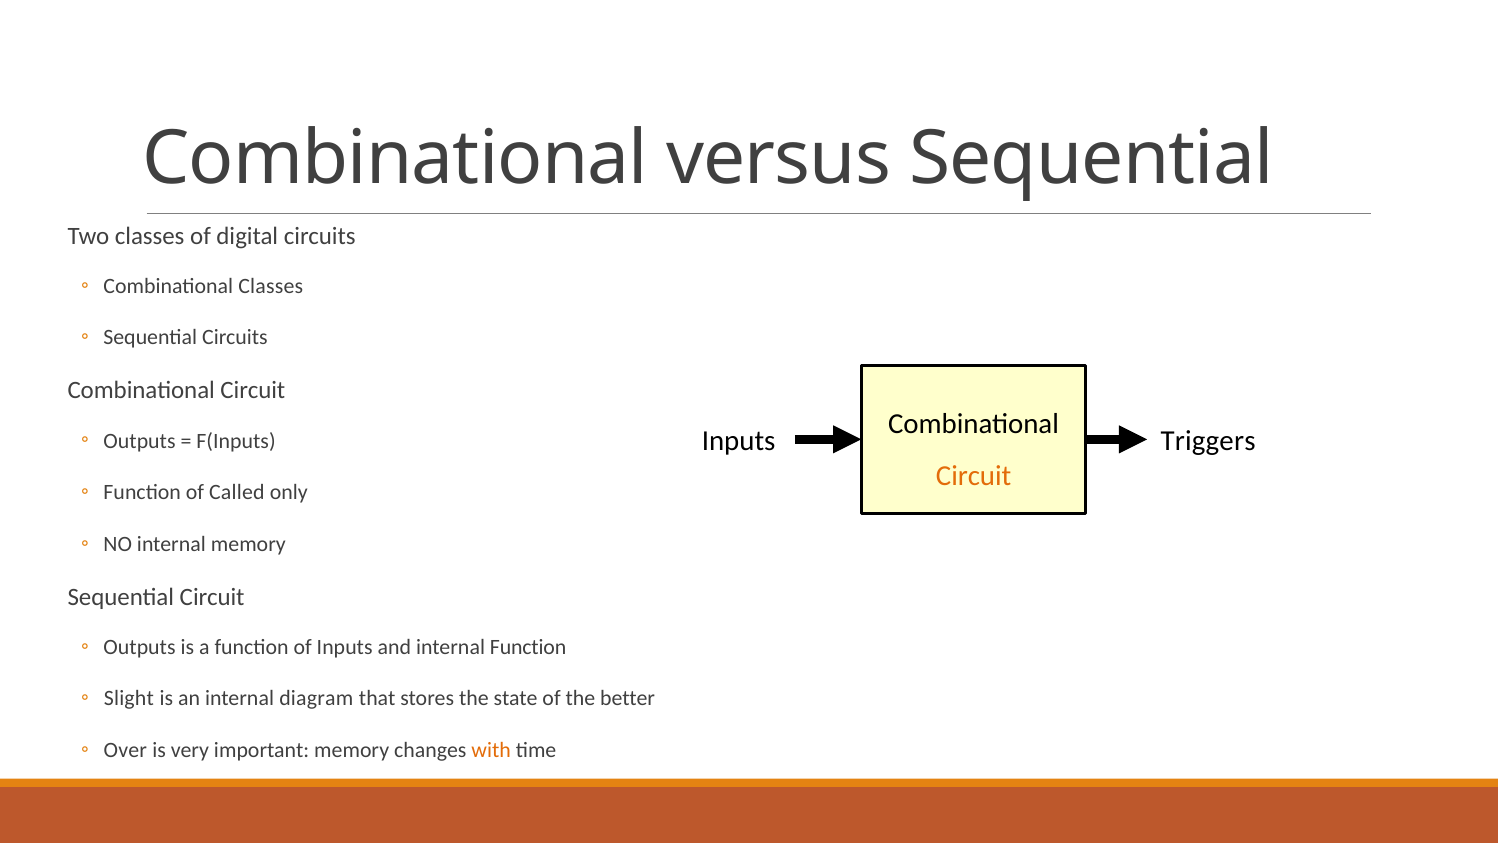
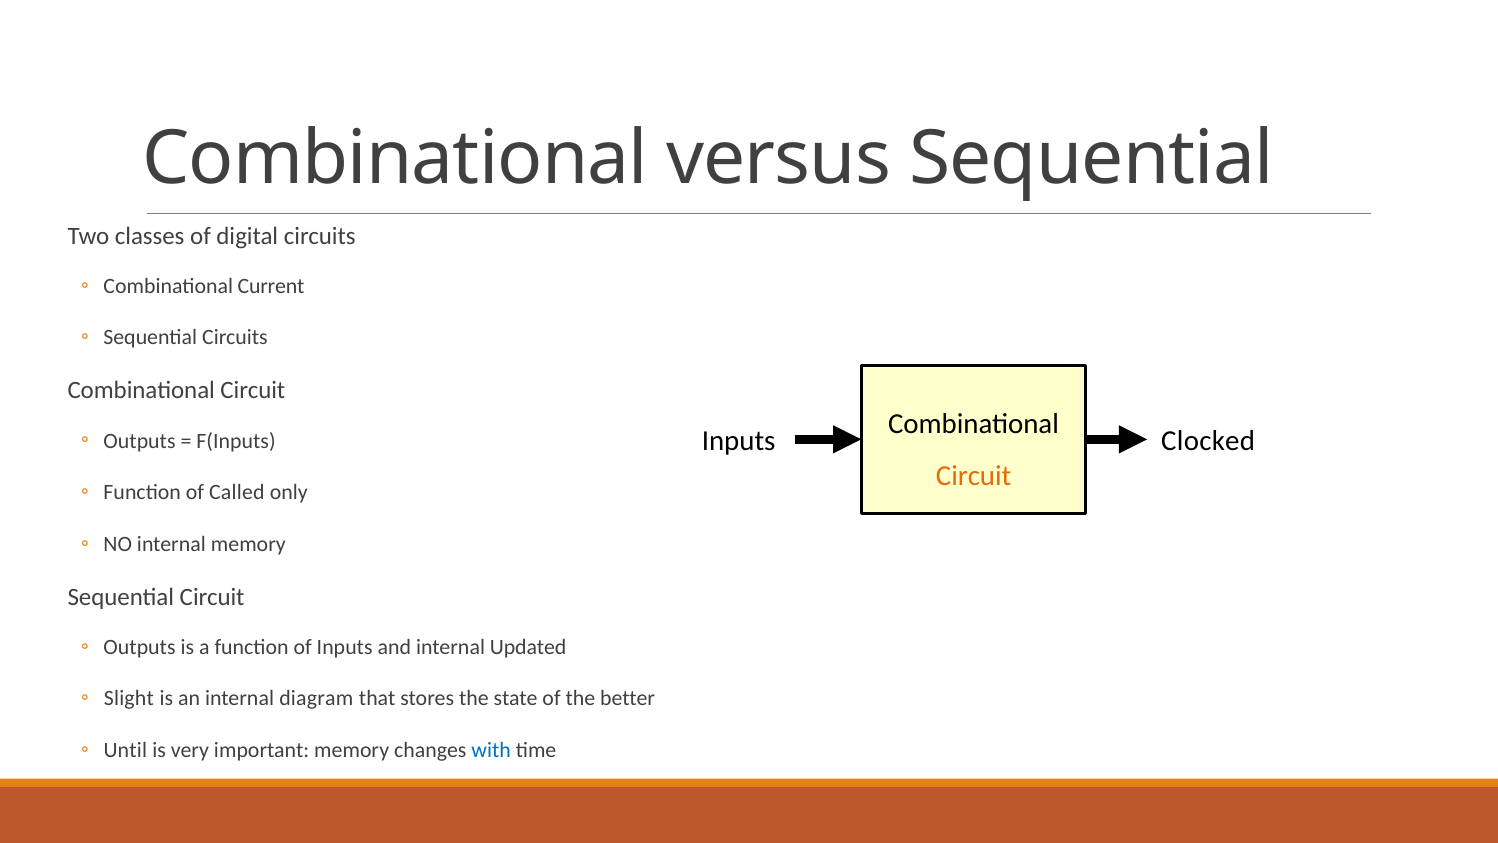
Combinational Classes: Classes -> Current
Triggers: Triggers -> Clocked
internal Function: Function -> Updated
Over: Over -> Until
with colour: orange -> blue
